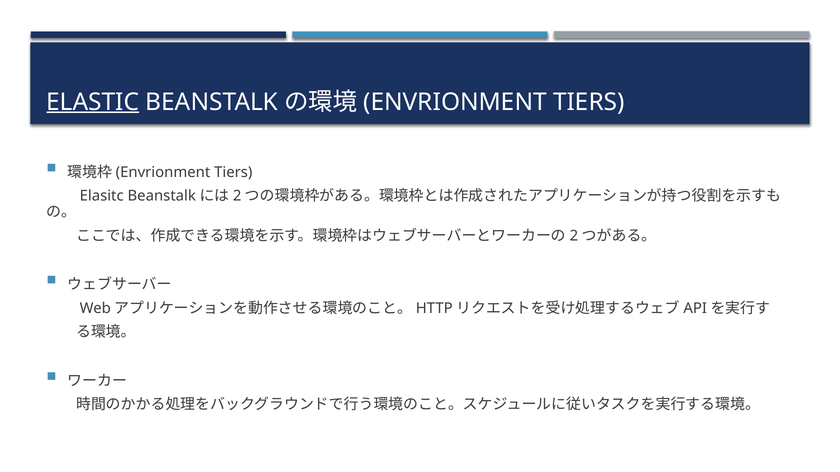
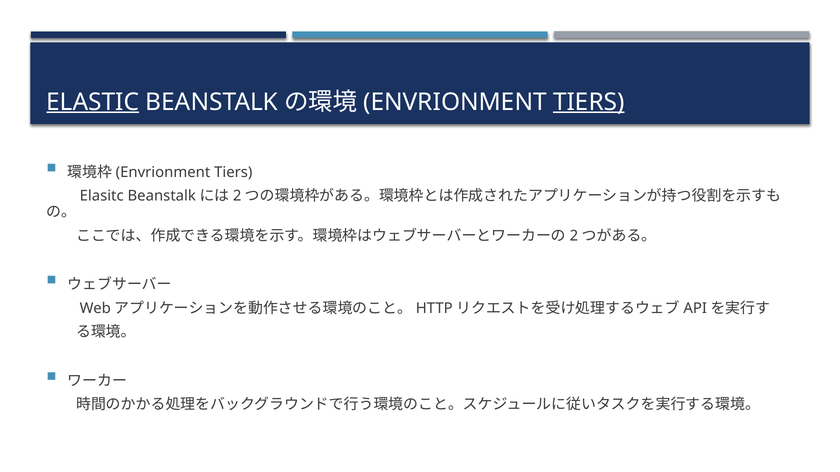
TIERS at (589, 102) underline: none -> present
